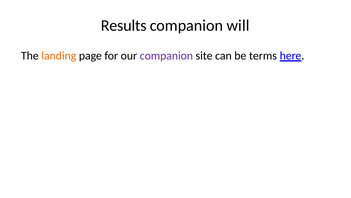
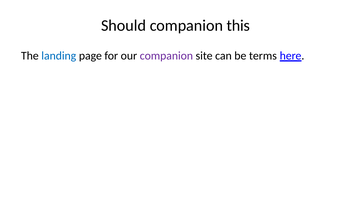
Results: Results -> Should
will: will -> this
landing colour: orange -> blue
